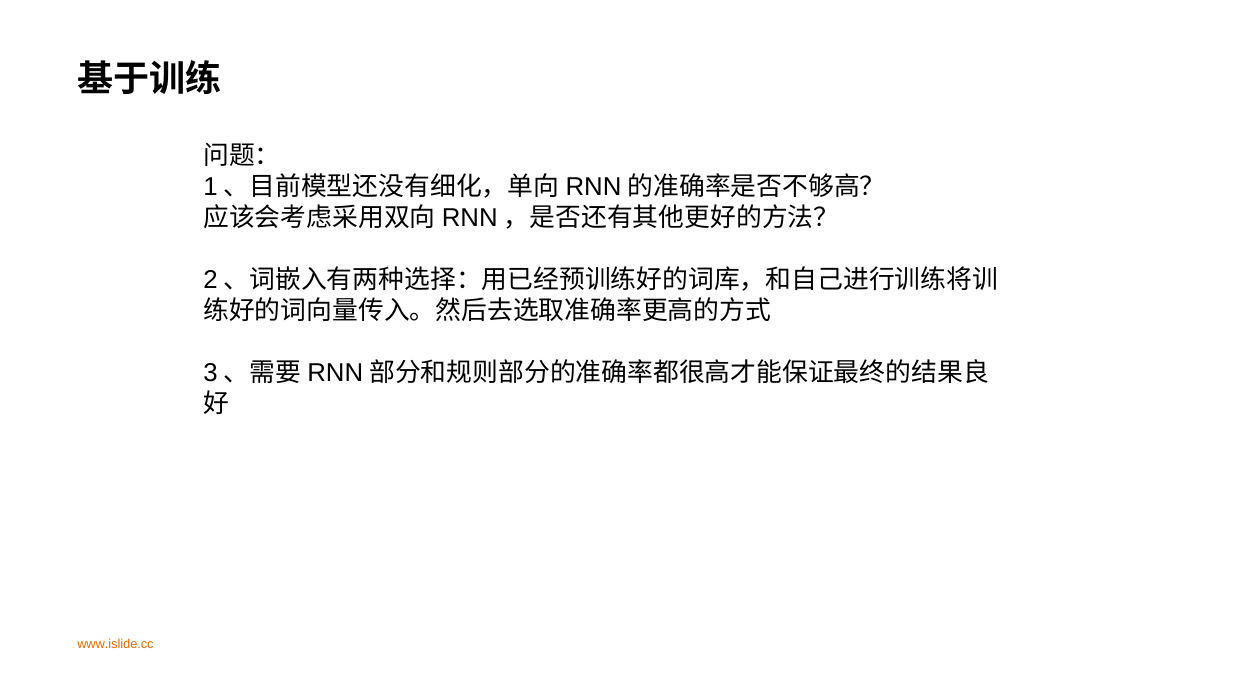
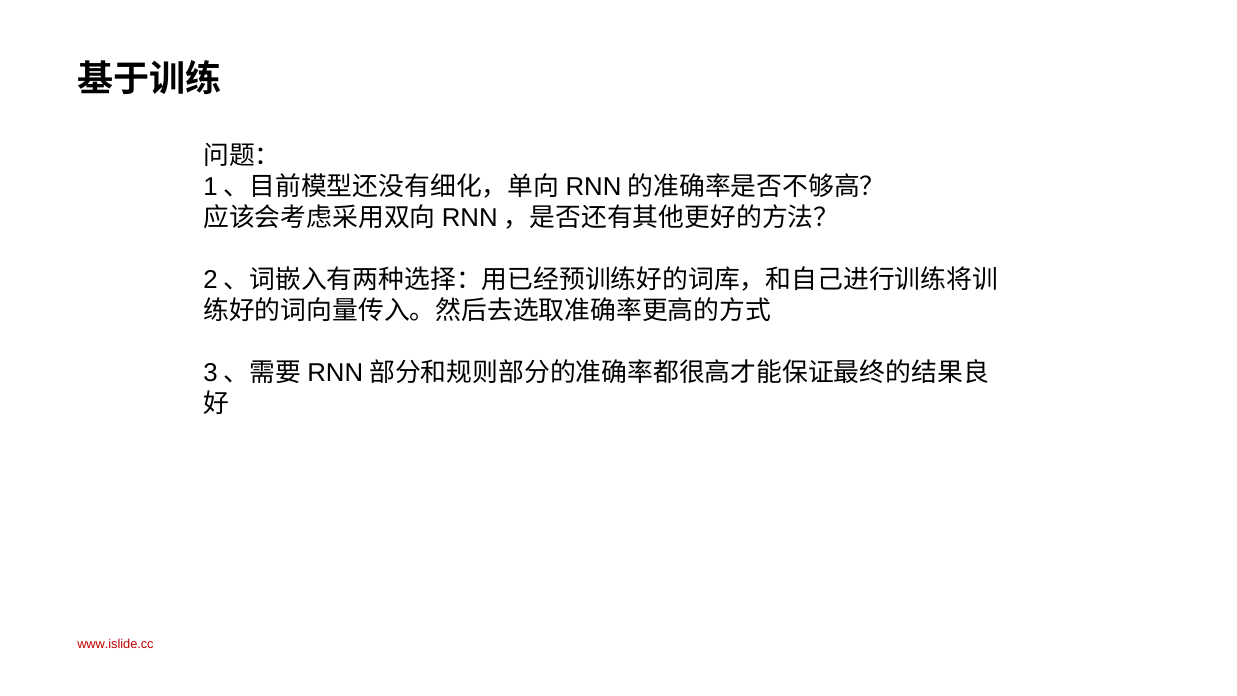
www.islide.cc colour: orange -> red
